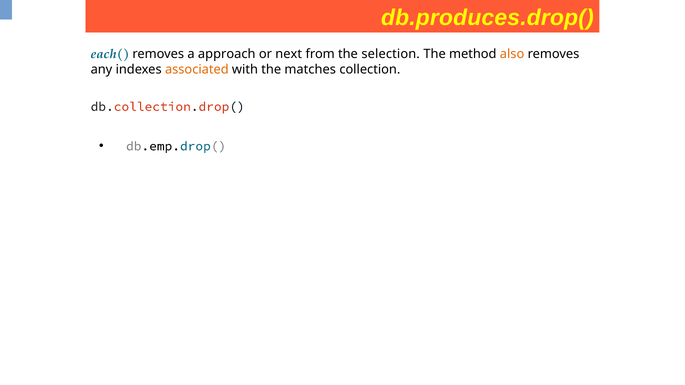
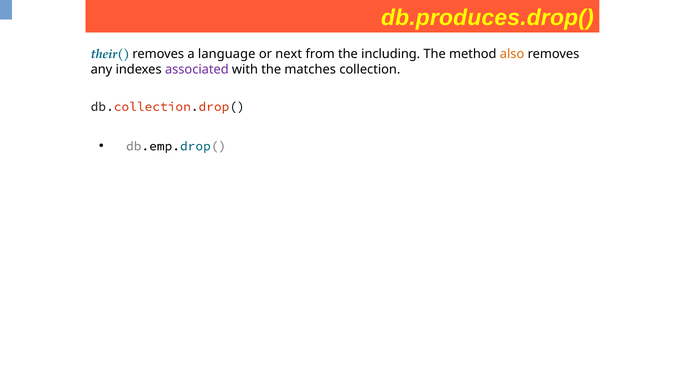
each(: each( -> their(
approach: approach -> language
selection: selection -> including
associated colour: orange -> purple
